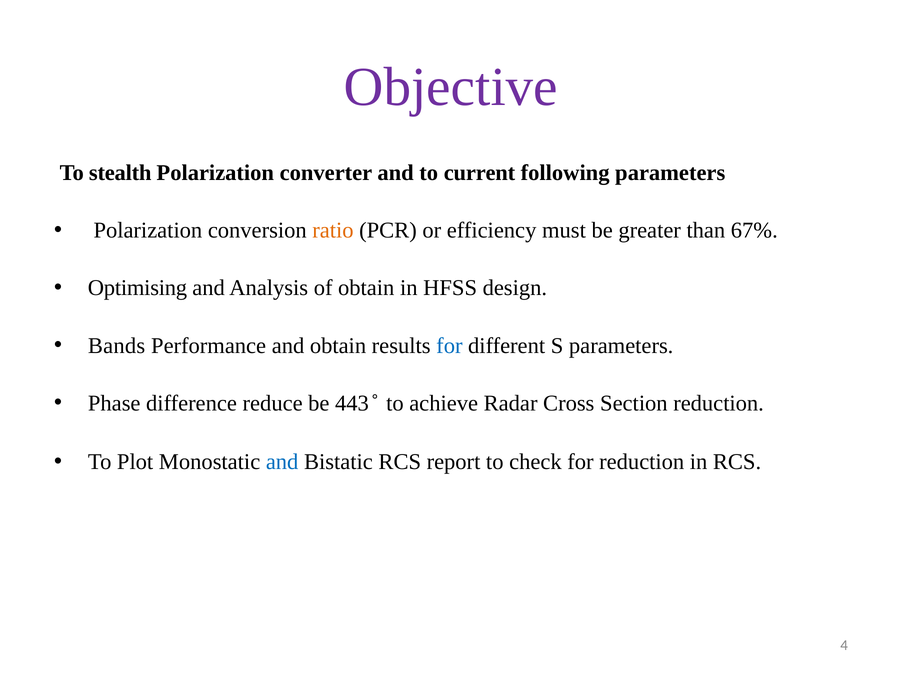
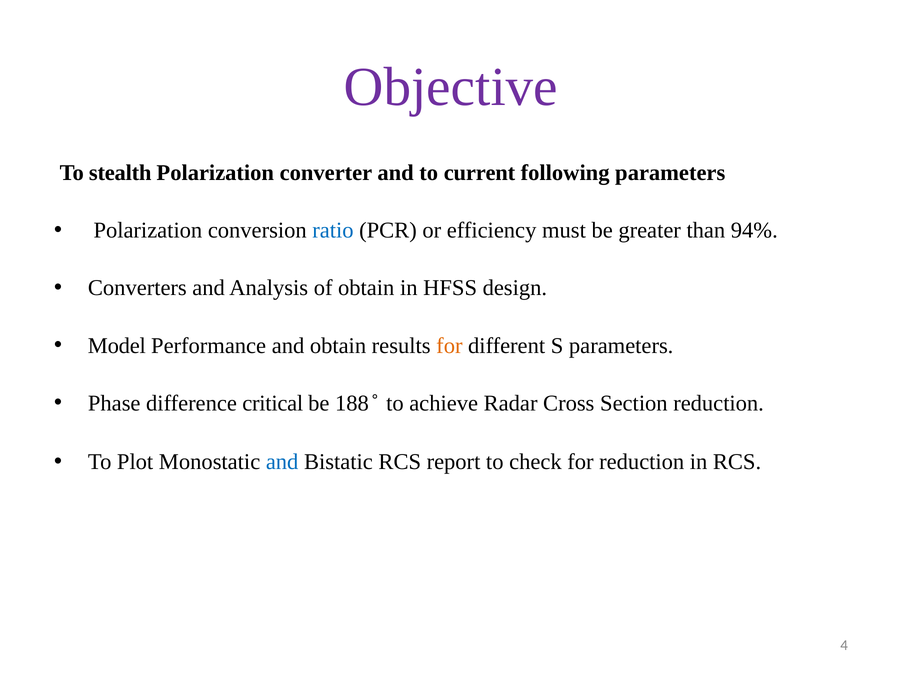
ratio colour: orange -> blue
67%: 67% -> 94%
Optimising: Optimising -> Converters
Bands: Bands -> Model
for at (449, 346) colour: blue -> orange
reduce: reduce -> critical
443: 443 -> 188
